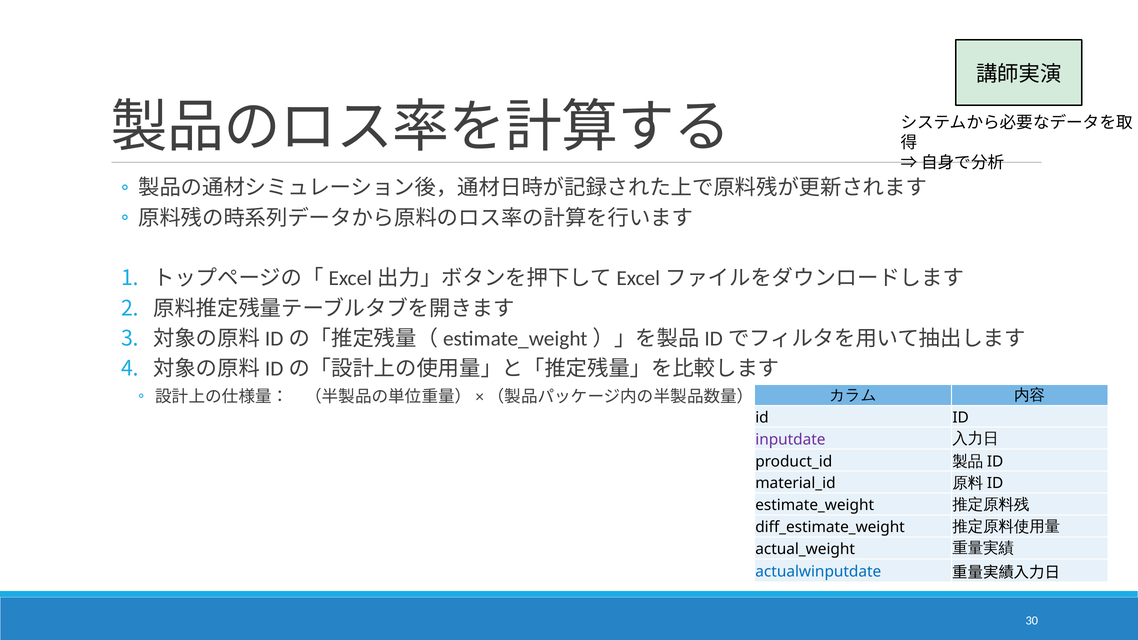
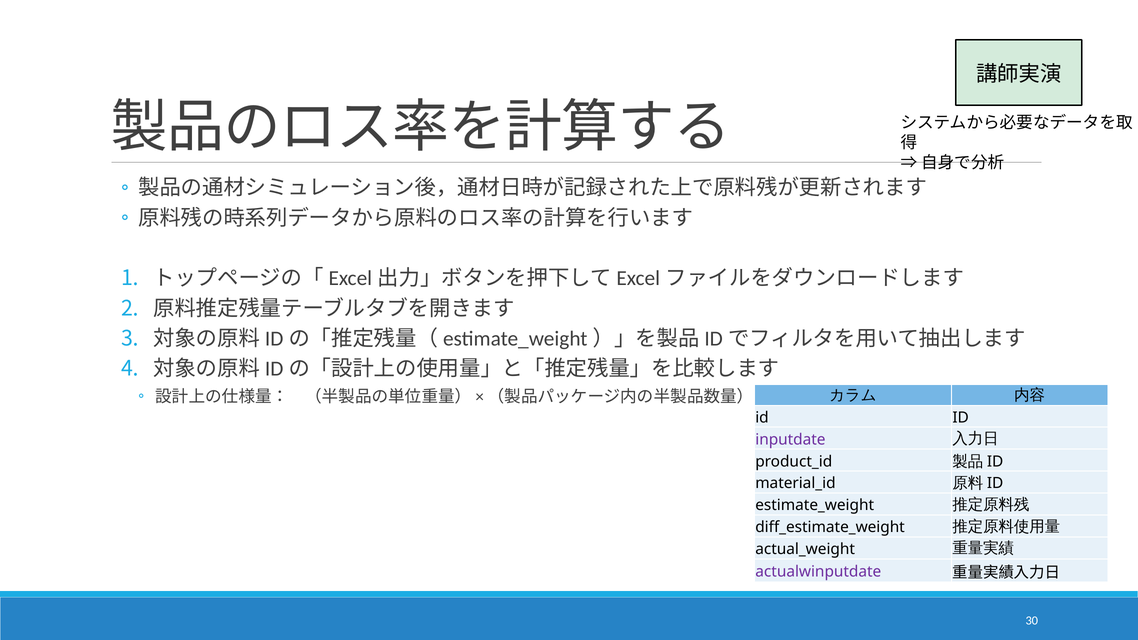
actualwinputdate colour: blue -> purple
